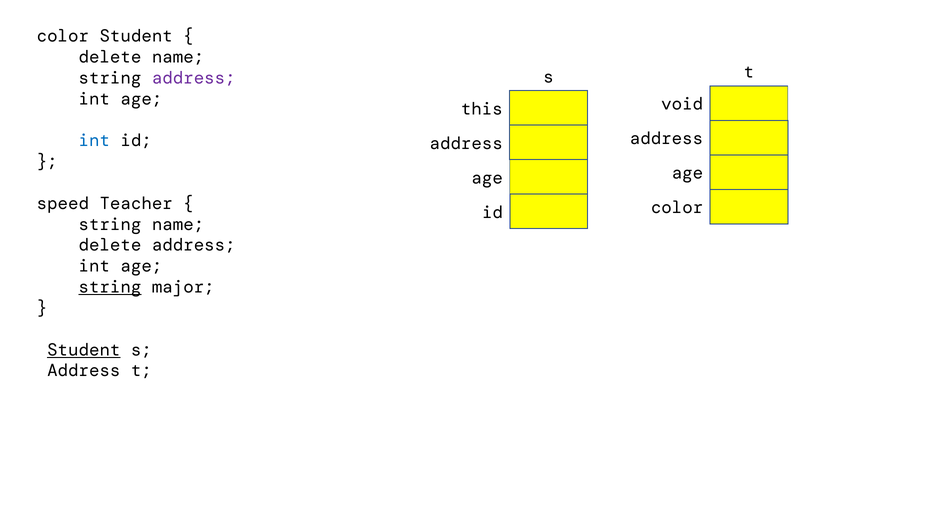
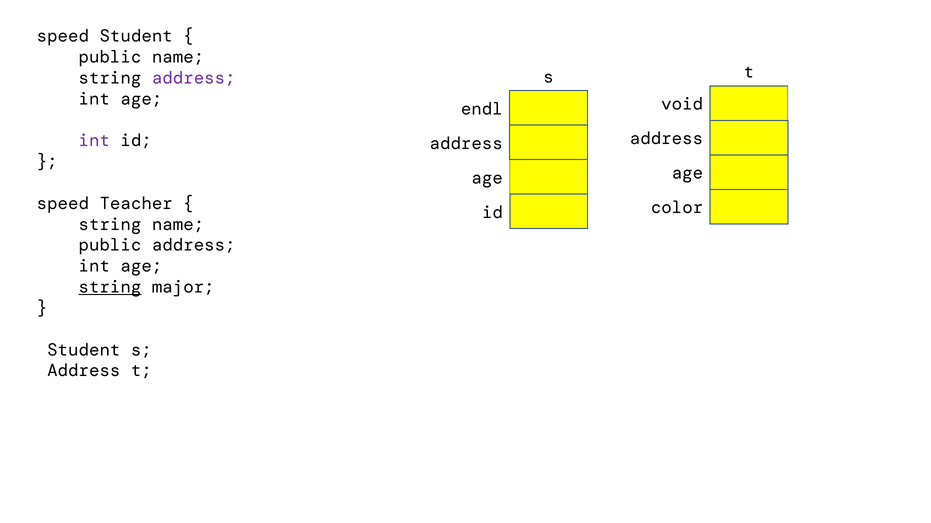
color at (63, 36): color -> speed
delete at (110, 57): delete -> public
this: this -> endl
int at (94, 141) colour: blue -> purple
delete at (110, 246): delete -> public
Student at (84, 350) underline: present -> none
